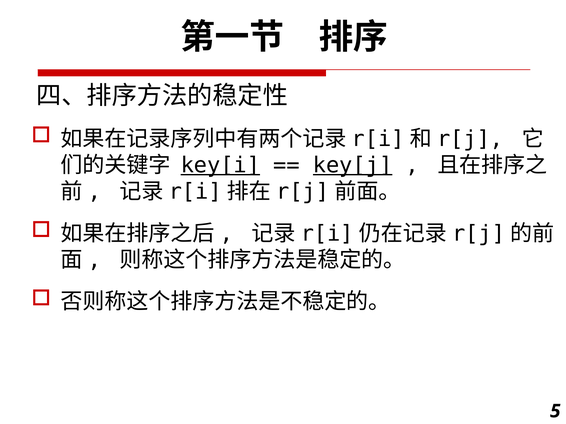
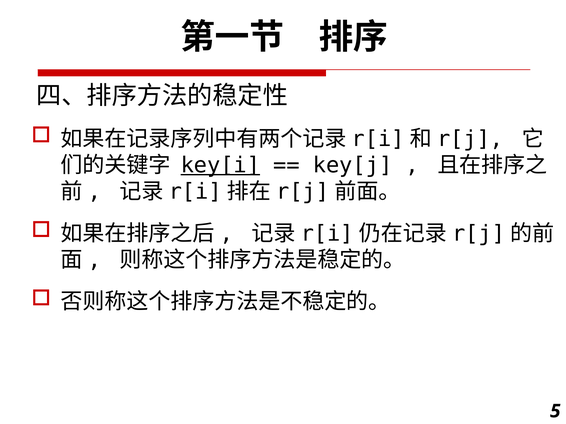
key[j underline: present -> none
